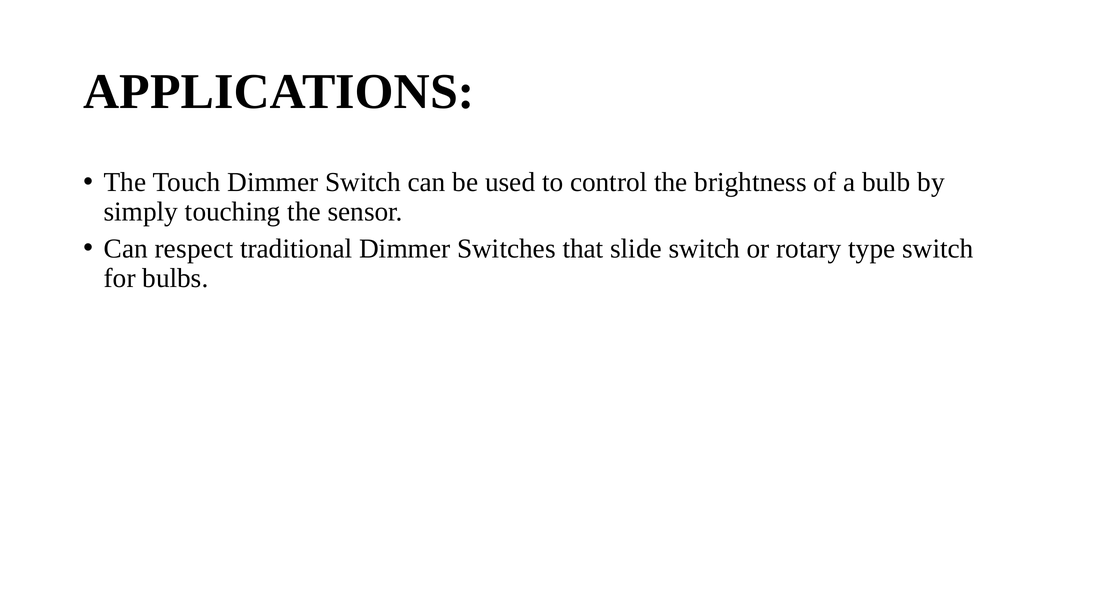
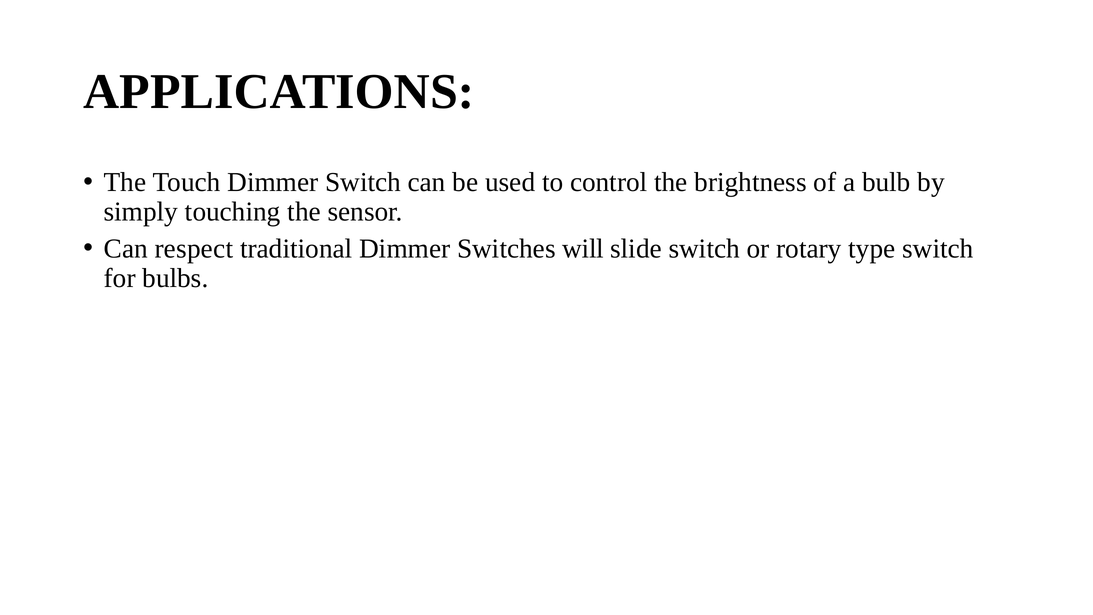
that: that -> will
